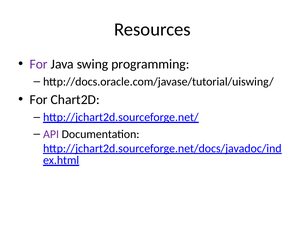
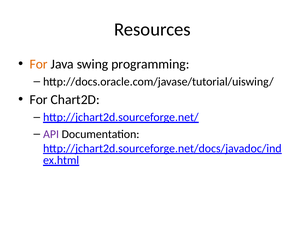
For at (39, 64) colour: purple -> orange
